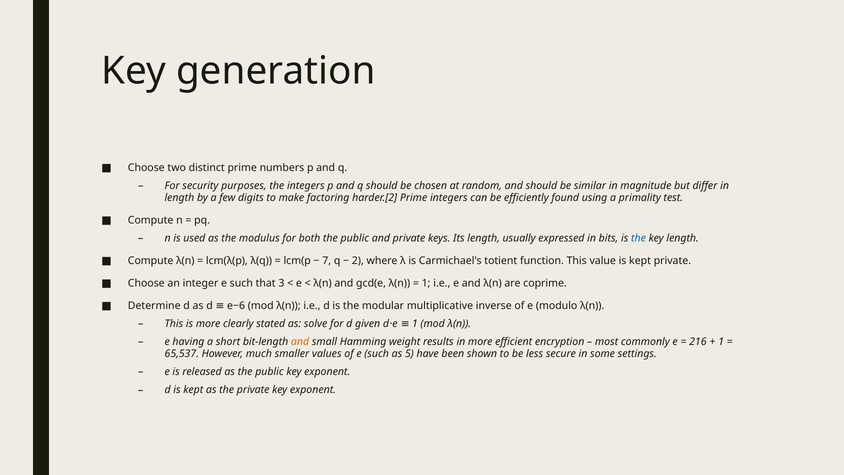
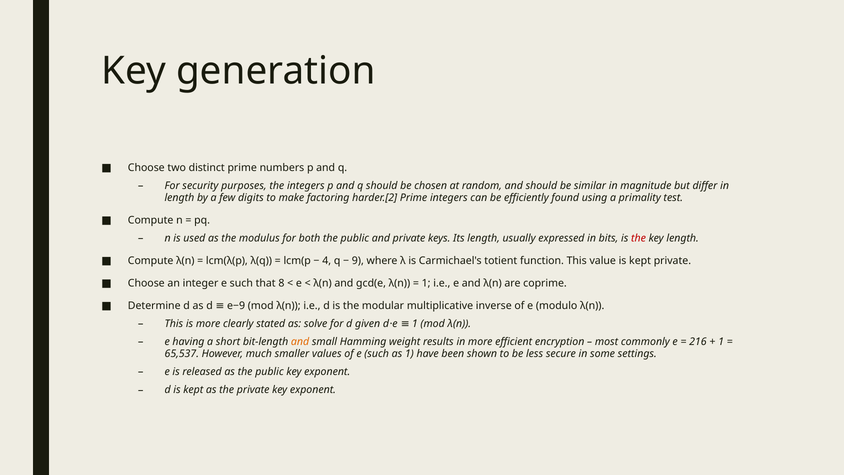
the at (639, 238) colour: blue -> red
7: 7 -> 4
2: 2 -> 9
3: 3 -> 8
e−6: e−6 -> e−9
as 5: 5 -> 1
